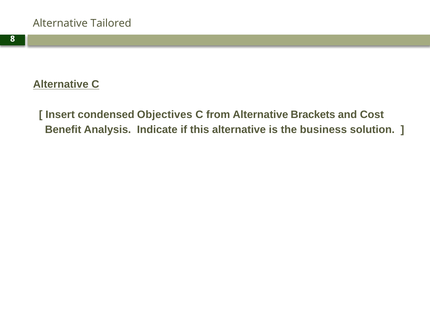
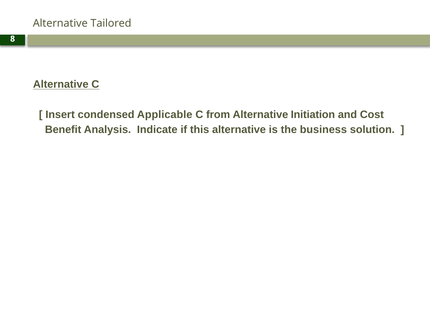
Objectives: Objectives -> Applicable
Brackets: Brackets -> Initiation
